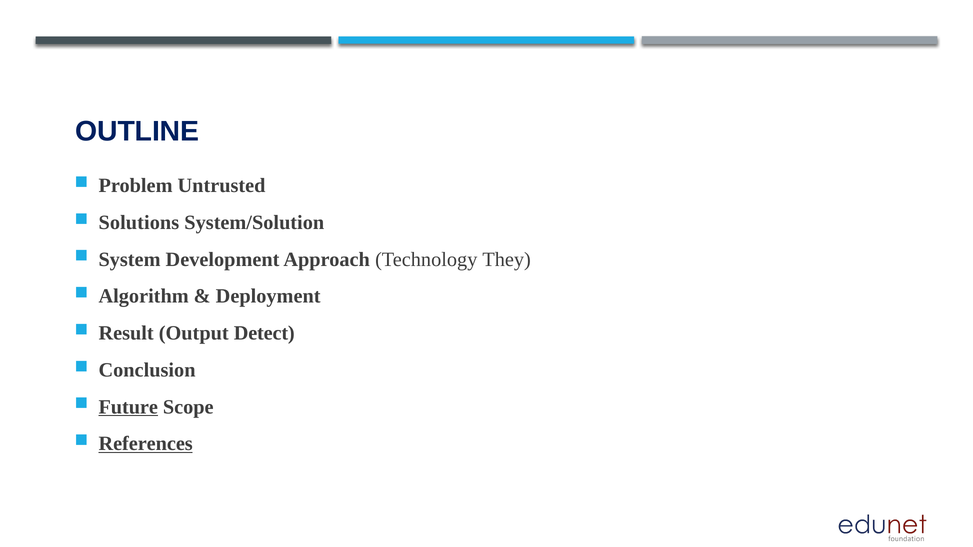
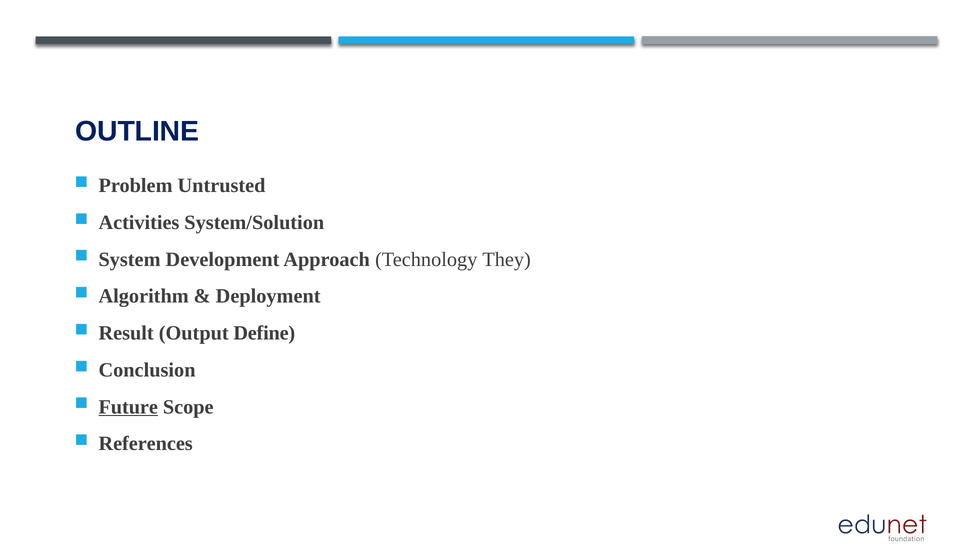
Solutions: Solutions -> Activities
Detect: Detect -> Define
References underline: present -> none
